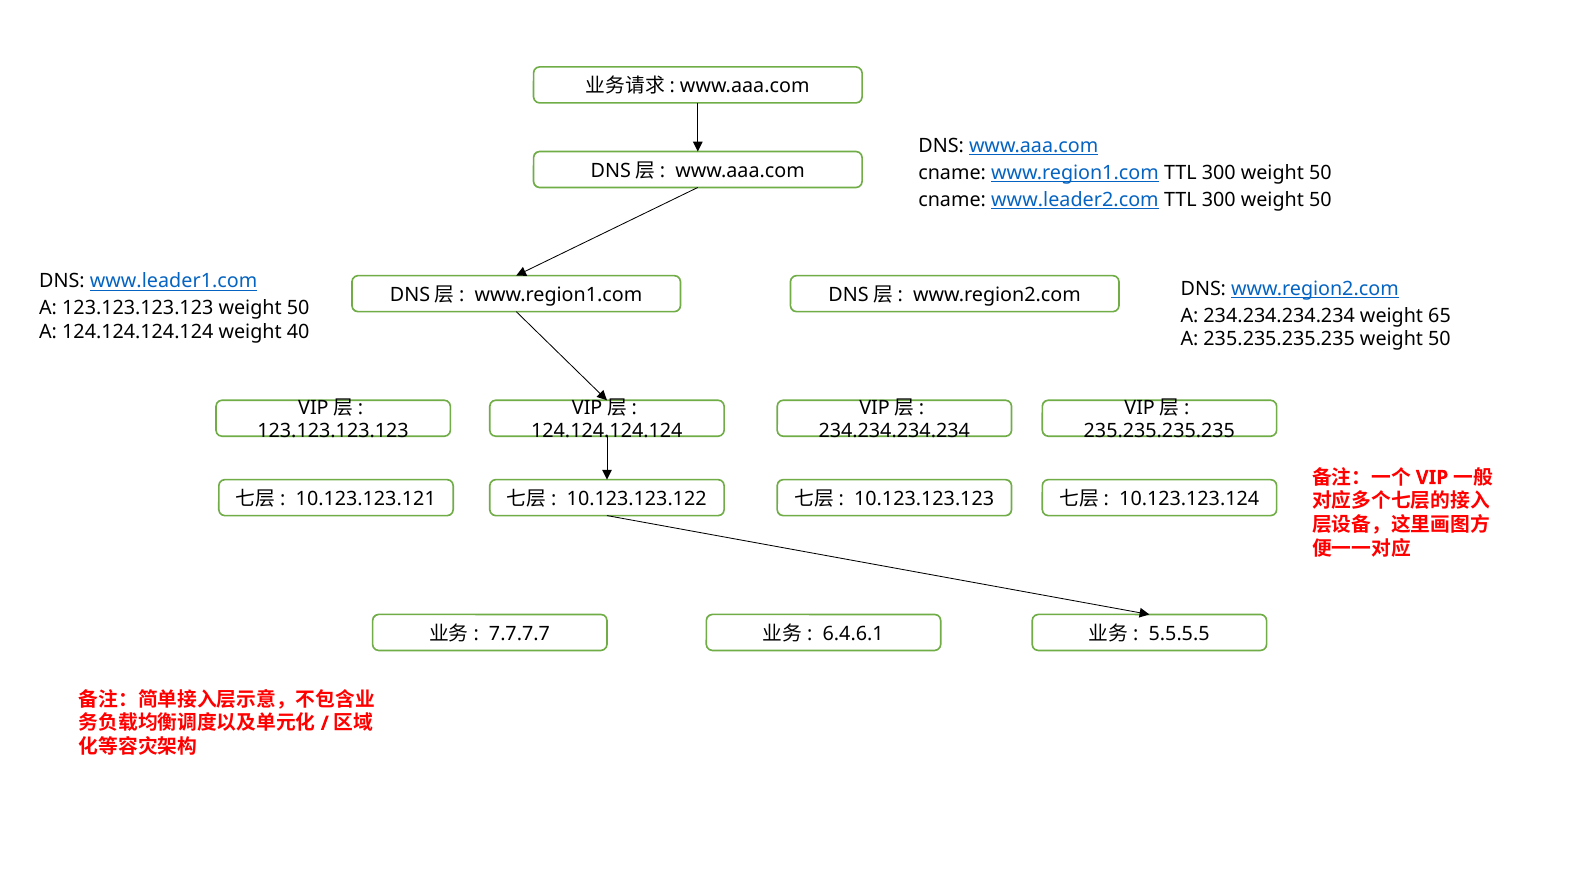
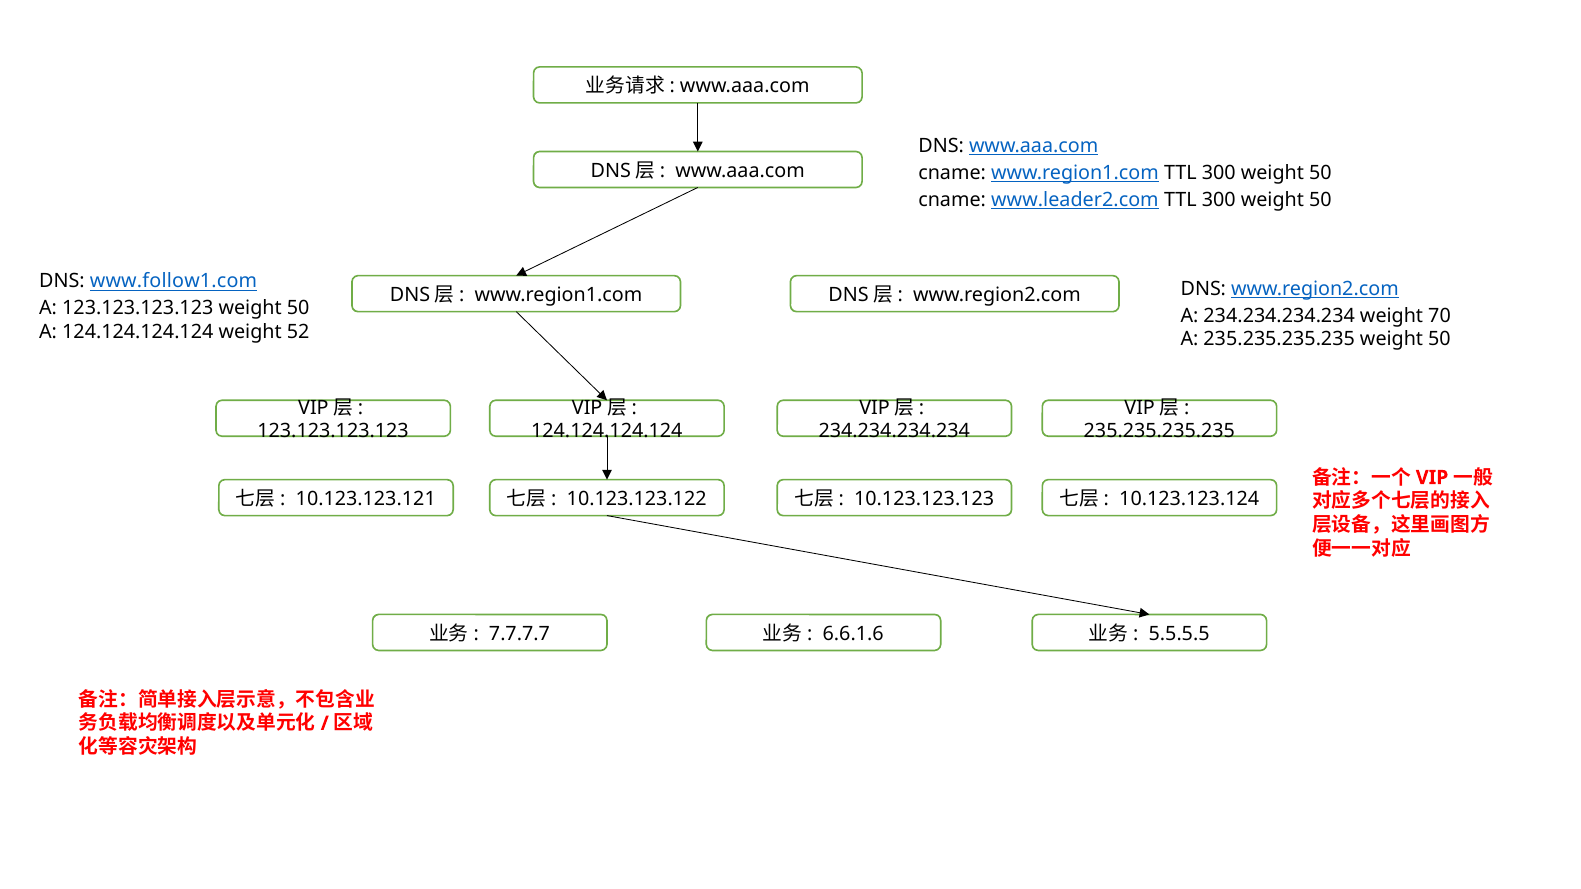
www.leader1.com: www.leader1.com -> www.follow1.com
65: 65 -> 70
40: 40 -> 52
6.4.6.1: 6.4.6.1 -> 6.6.1.6
